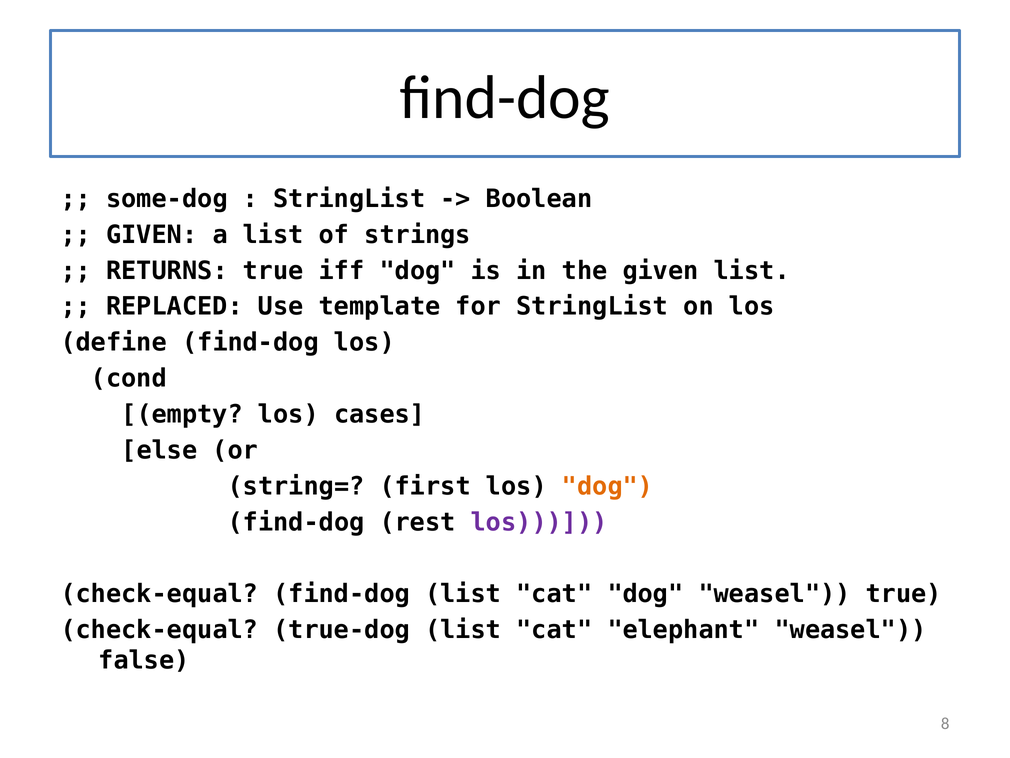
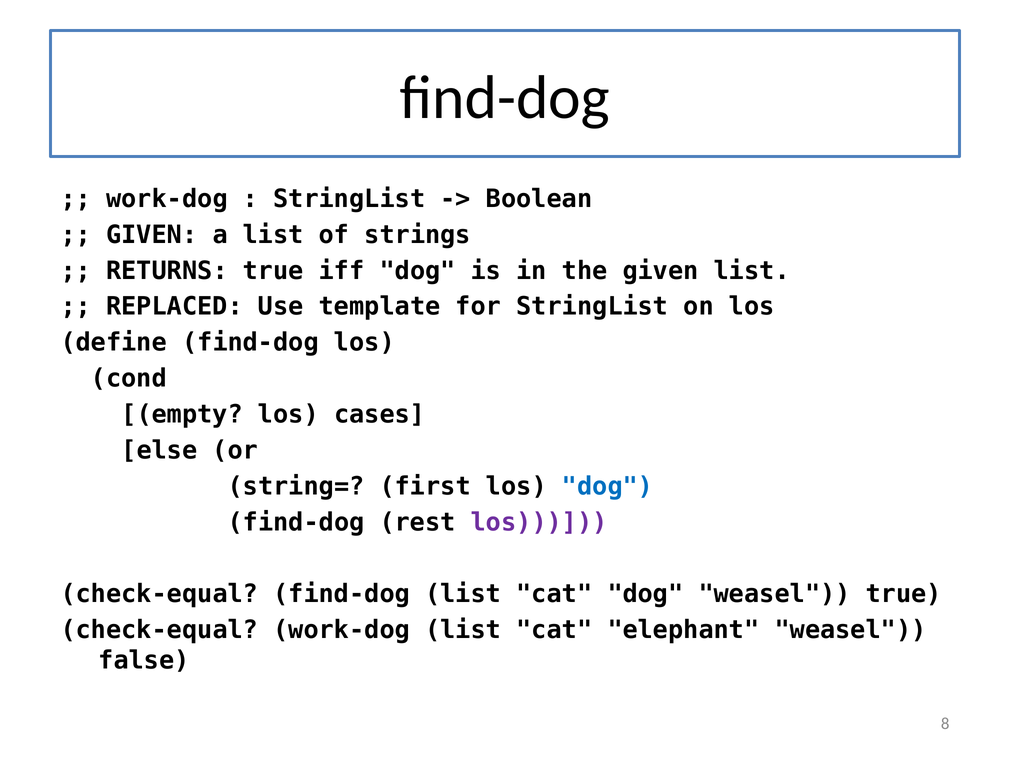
some-dog at (167, 199): some-dog -> work-dog
dog at (607, 486) colour: orange -> blue
check-equal true-dog: true-dog -> work-dog
